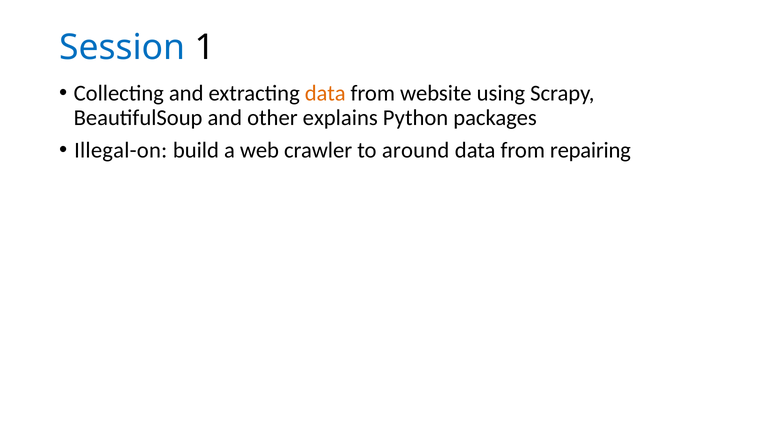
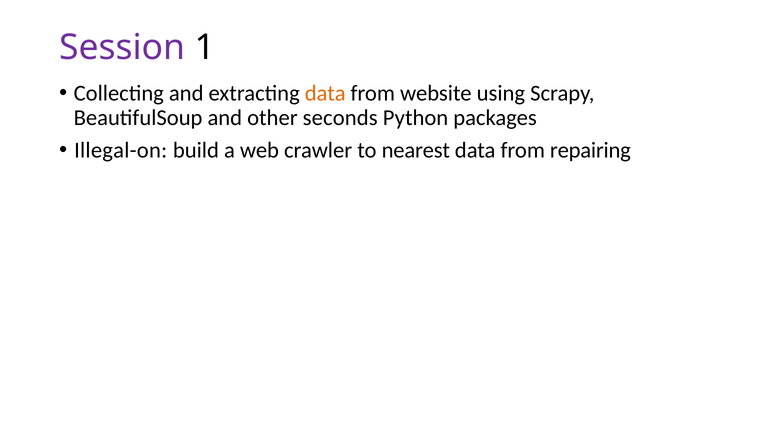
Session colour: blue -> purple
explains: explains -> seconds
around: around -> nearest
